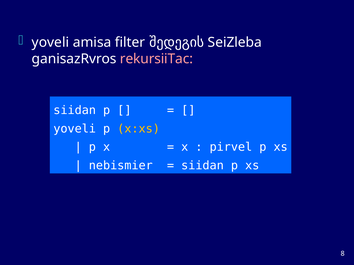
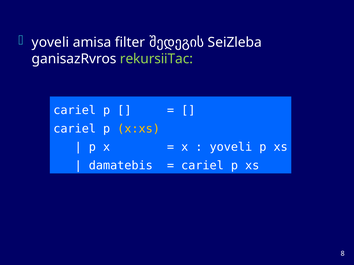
rekursiiTac colour: pink -> light green
siidan at (75, 111): siidan -> cariel
yoveli at (75, 129): yoveli -> cariel
pirvel at (231, 147): pirvel -> yoveli
nebismier: nebismier -> damatebis
siidan at (202, 166): siidan -> cariel
